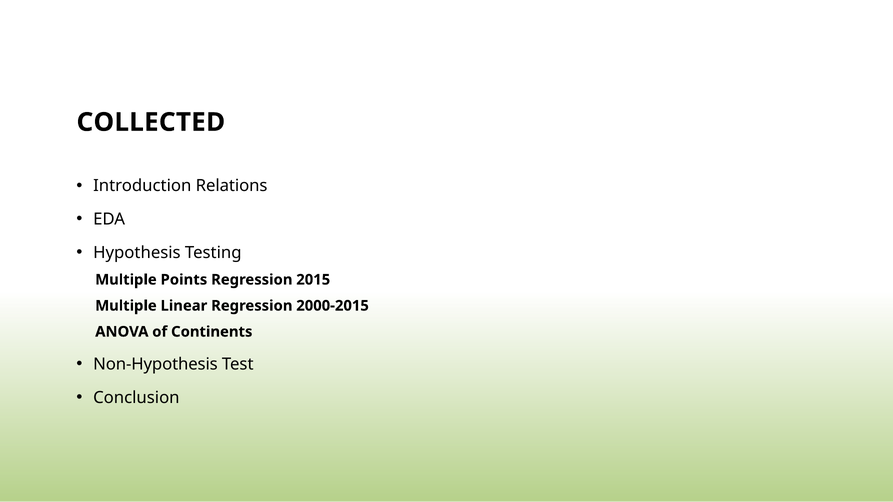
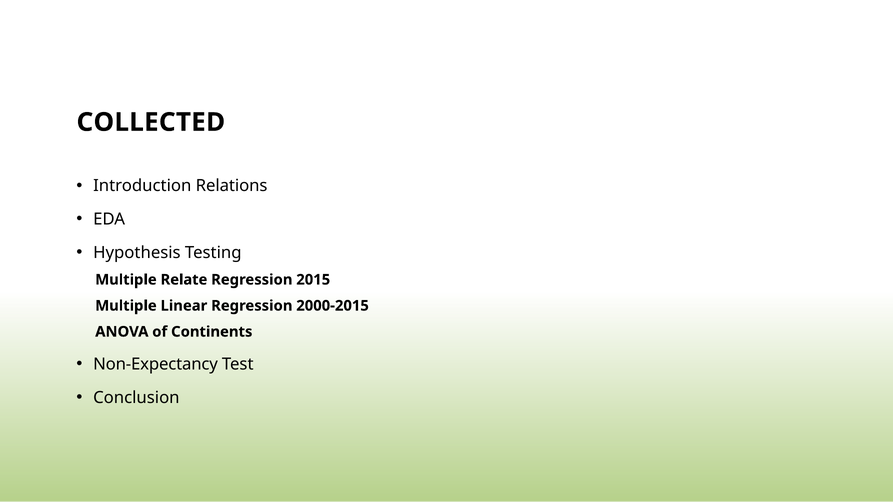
Points: Points -> Relate
Non-Hypothesis: Non-Hypothesis -> Non-Expectancy
